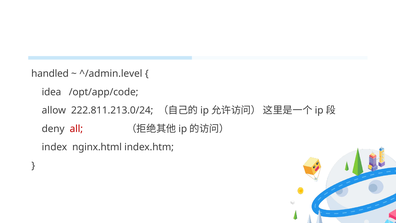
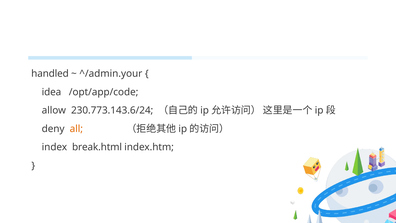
^/admin.level: ^/admin.level -> ^/admin.your
222.811.213.0/24: 222.811.213.0/24 -> 230.773.143.6/24
all colour: red -> orange
nginx.html: nginx.html -> break.html
